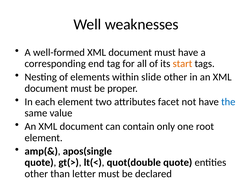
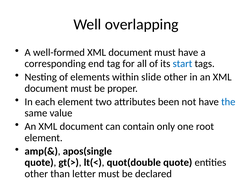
weaknesses: weaknesses -> overlapping
start colour: orange -> blue
facet: facet -> been
